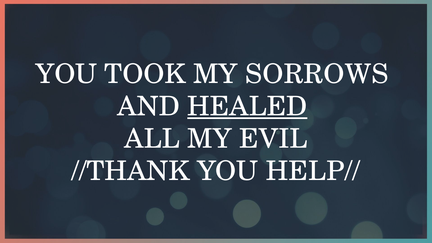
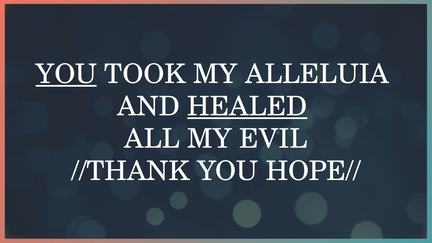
YOU at (66, 74) underline: none -> present
SORROWS: SORROWS -> ALLELUIA
HELP//: HELP// -> HOPE//
